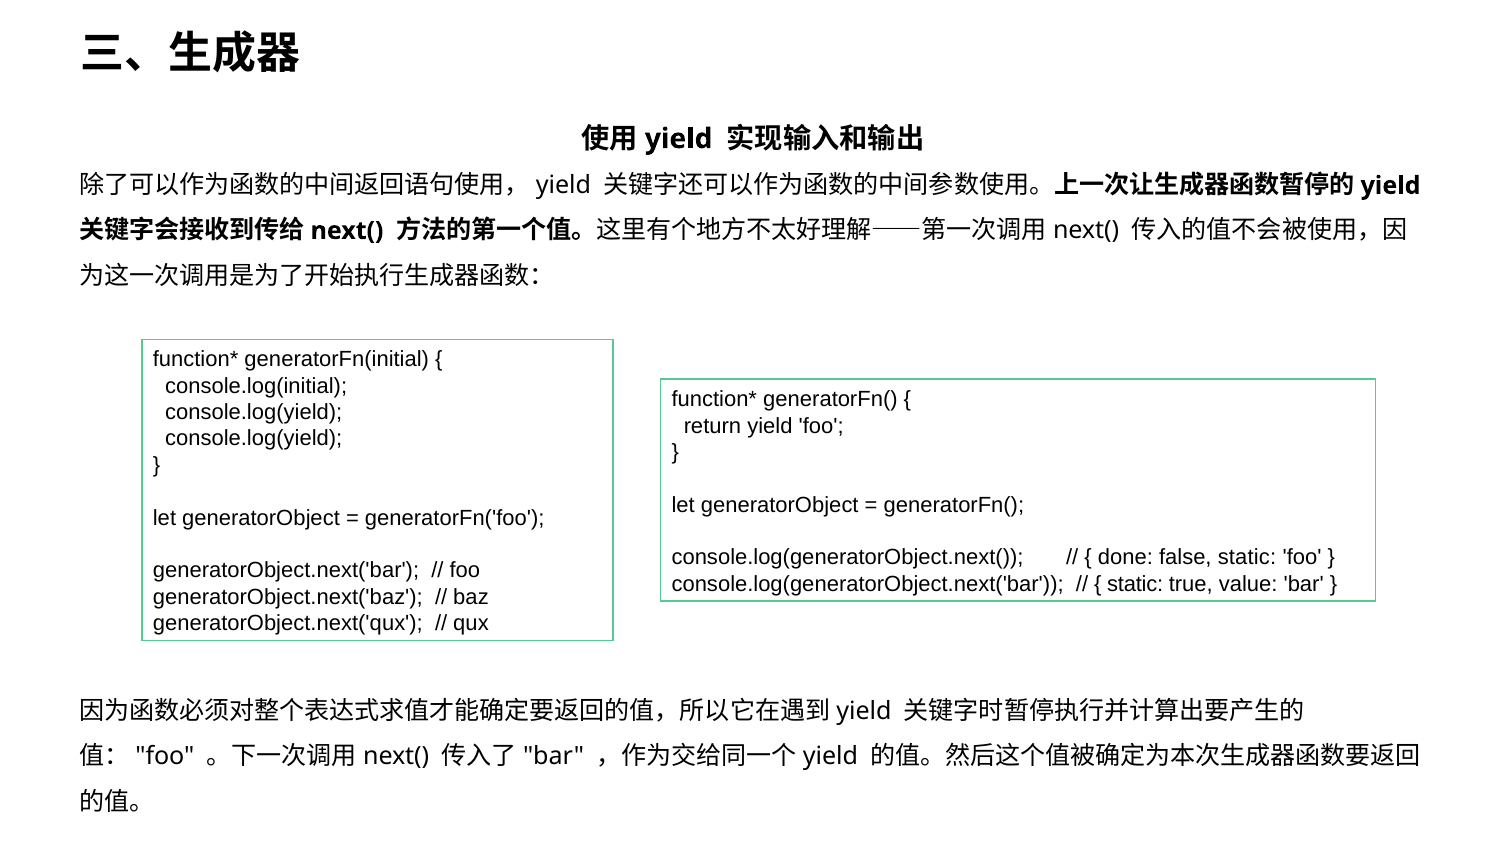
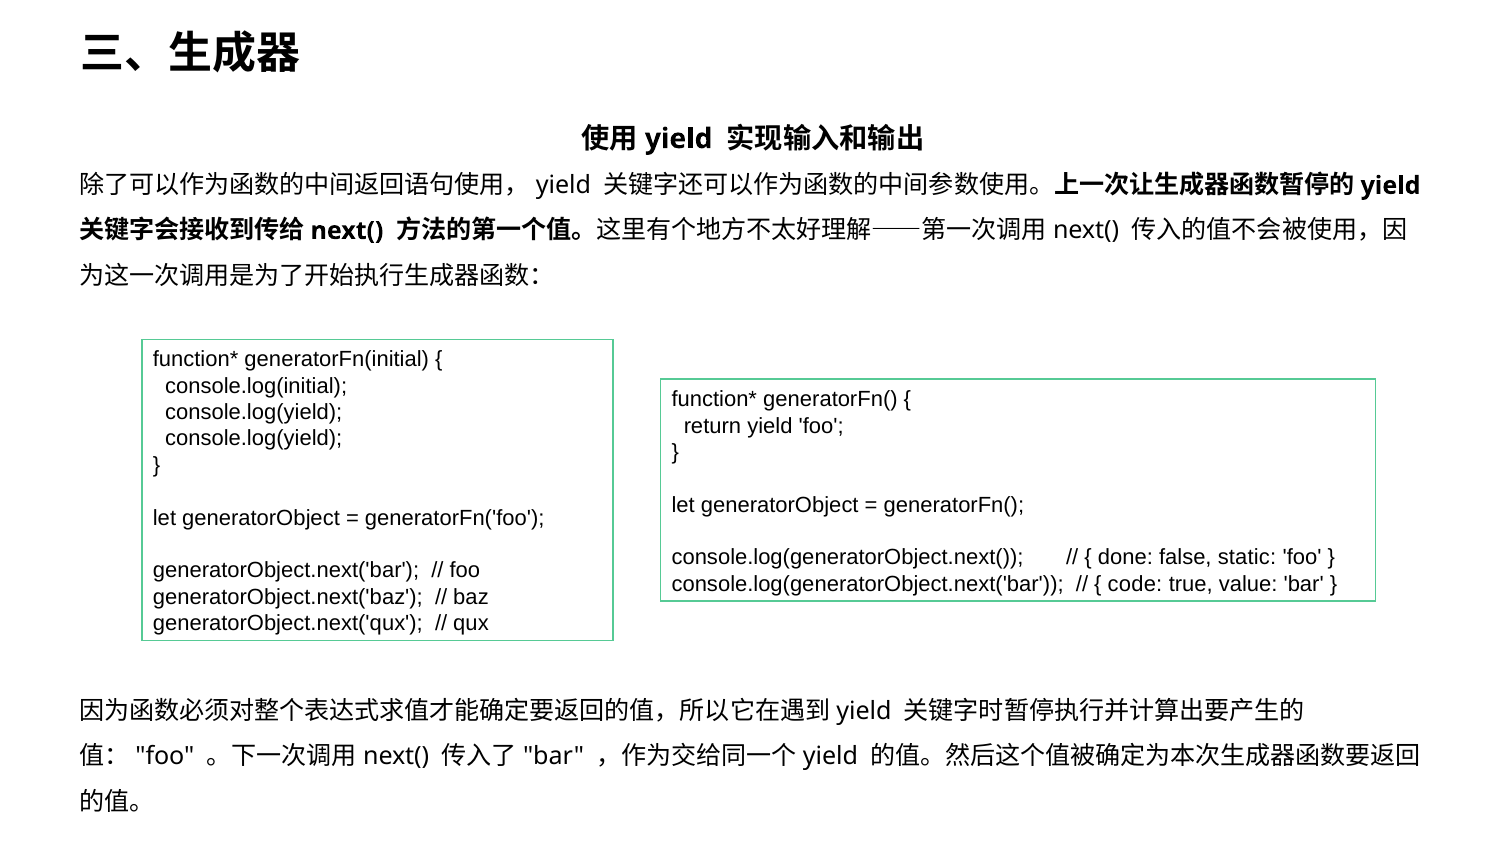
static at (1135, 584): static -> code
